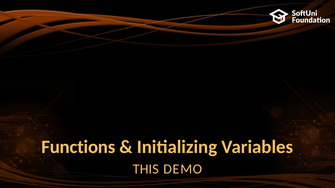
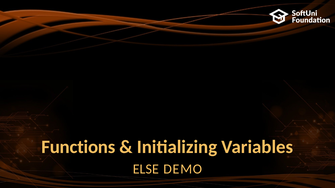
THIS: THIS -> ELSE
